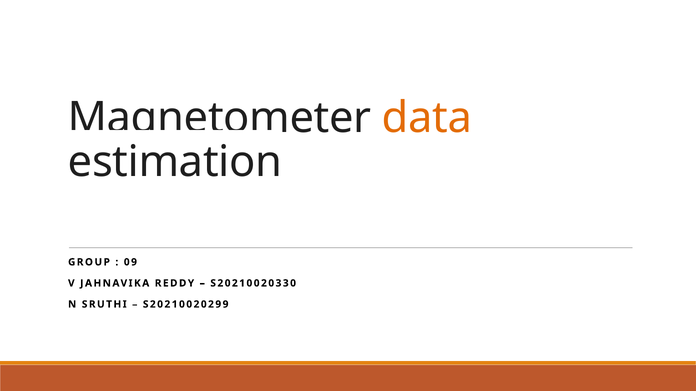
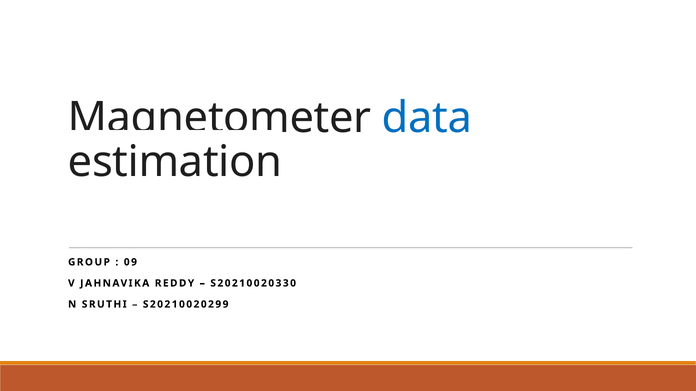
data colour: orange -> blue
